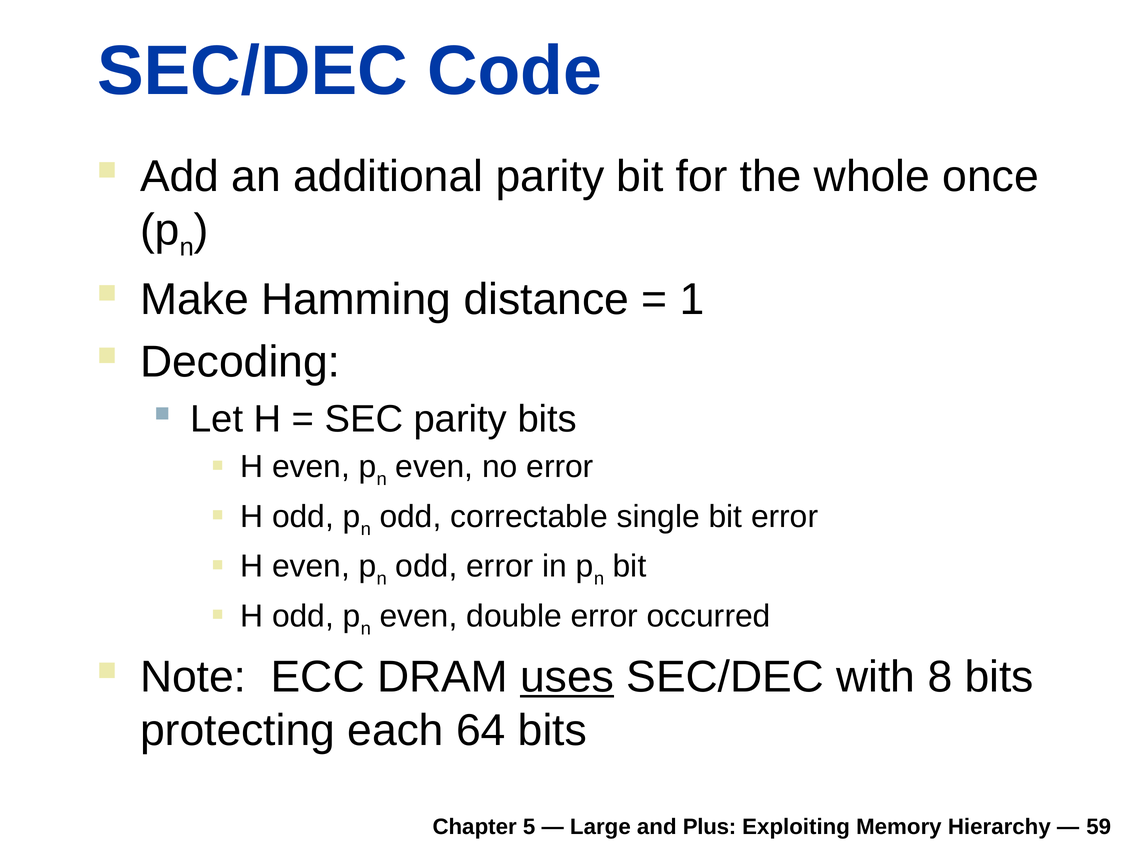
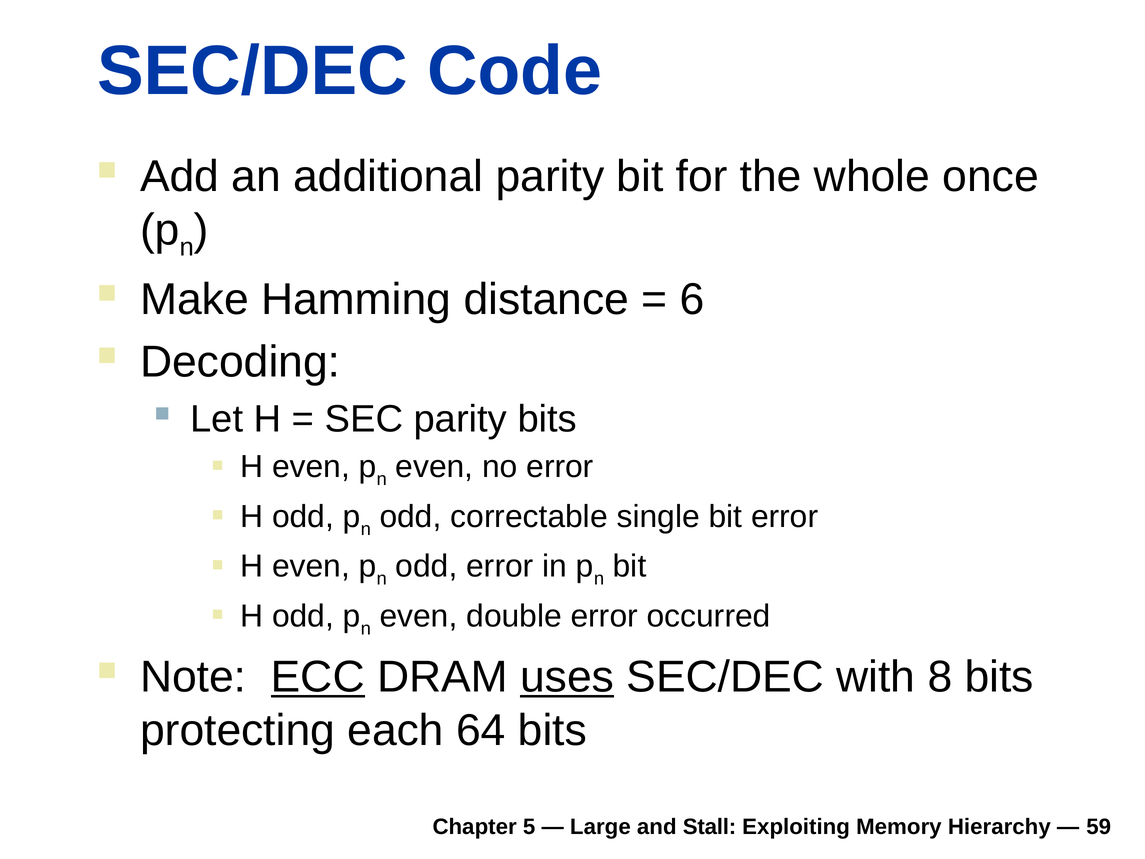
1: 1 -> 6
ECC underline: none -> present
Plus: Plus -> Stall
